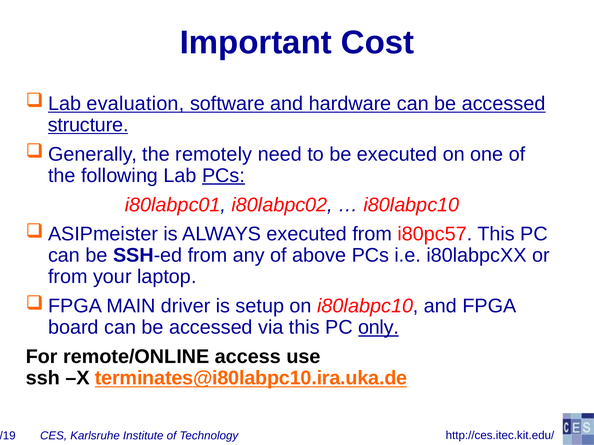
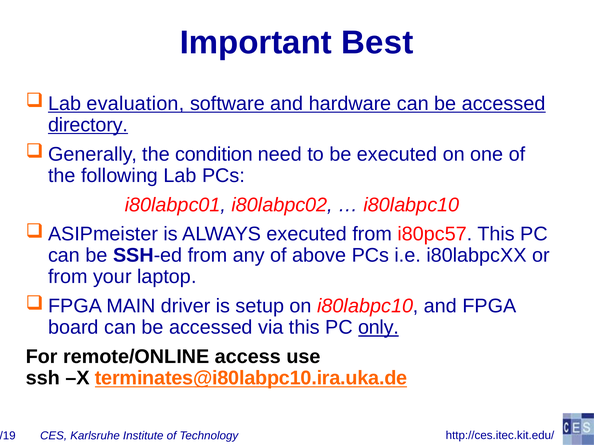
Cost: Cost -> Best
structure: structure -> directory
remotely: remotely -> condition
PCs at (223, 176) underline: present -> none
